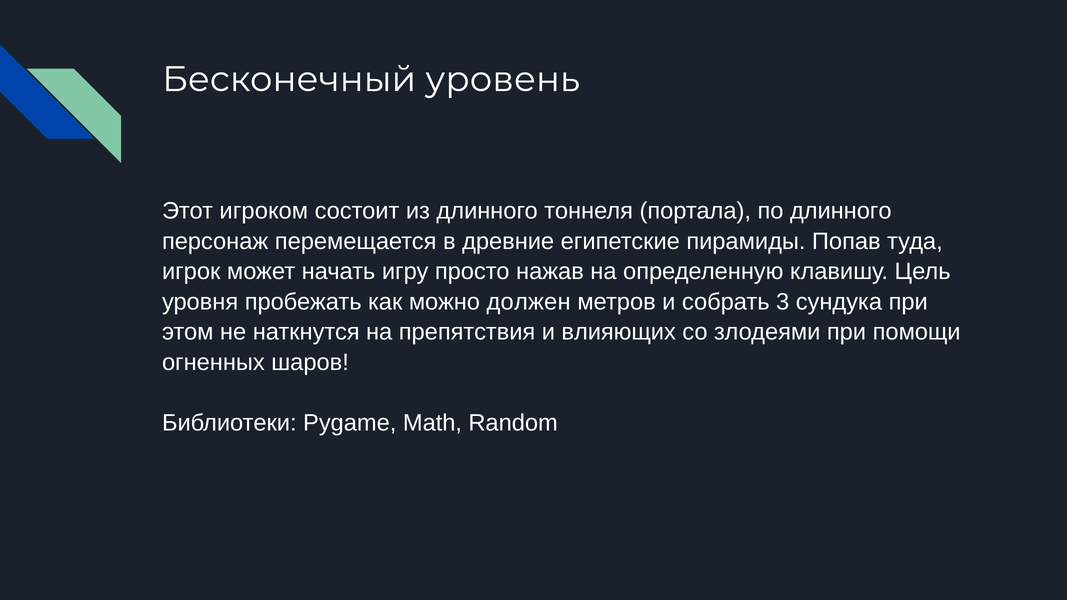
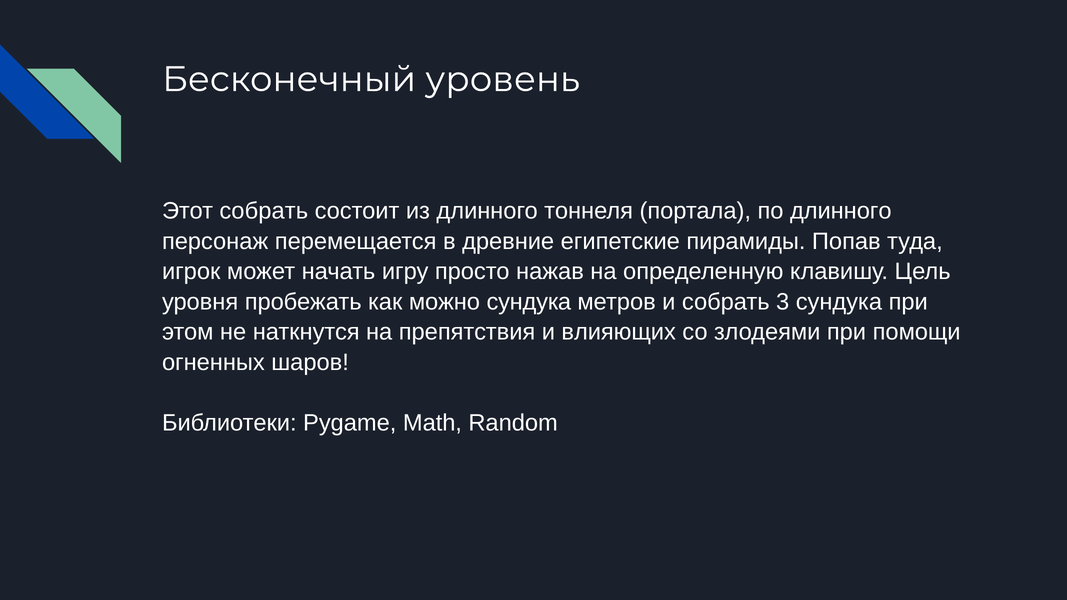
Этот игроком: игроком -> собрать
можно должен: должен -> сундука
